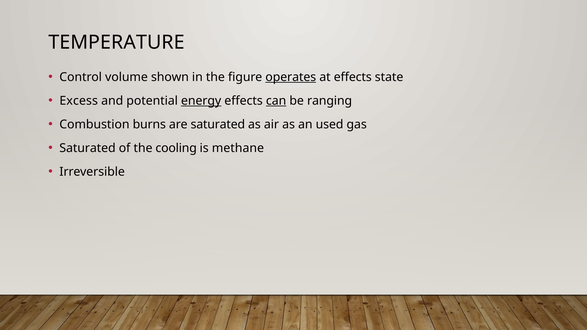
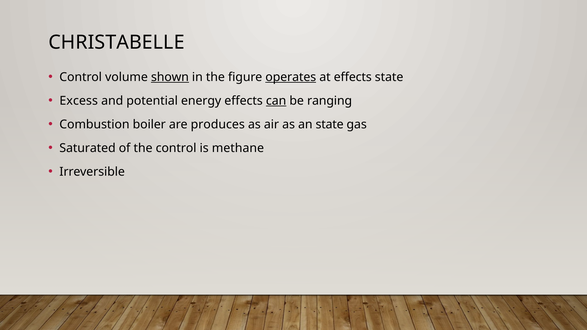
TEMPERATURE: TEMPERATURE -> CHRISTABELLE
shown underline: none -> present
energy underline: present -> none
burns: burns -> boiler
are saturated: saturated -> produces
an used: used -> state
the cooling: cooling -> control
